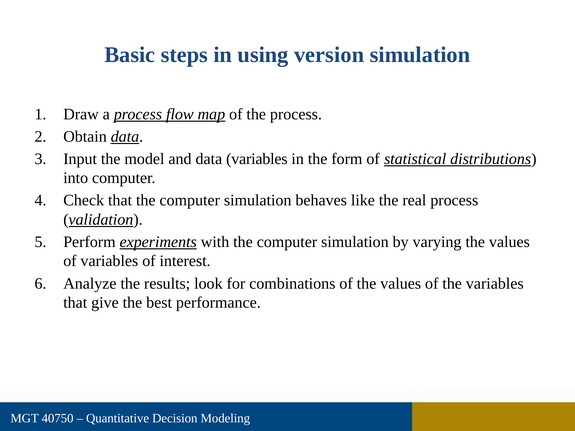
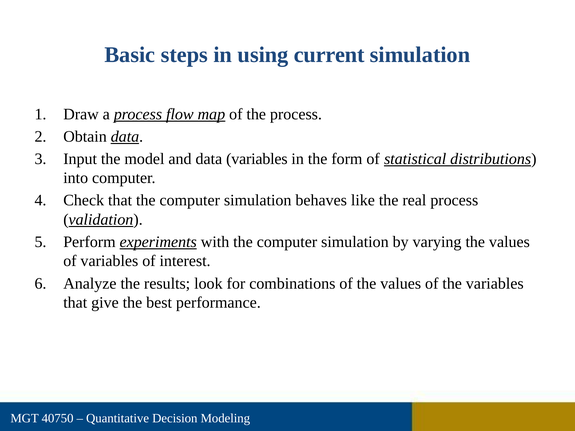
version: version -> current
